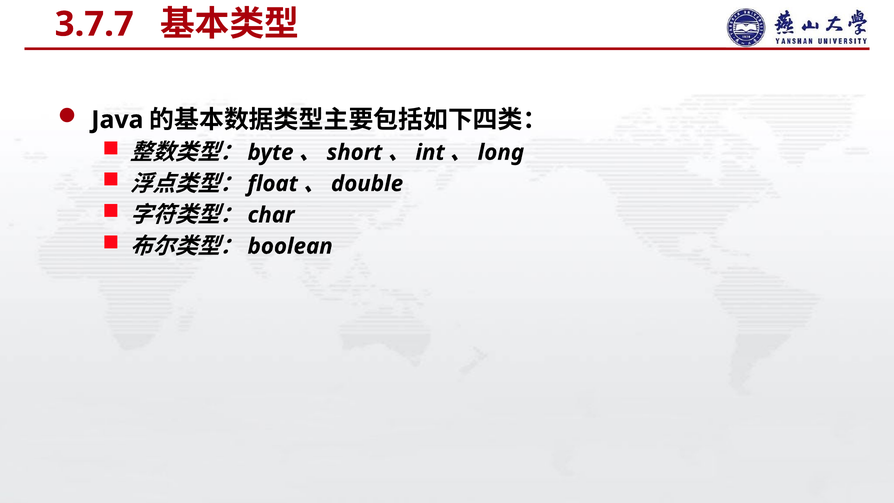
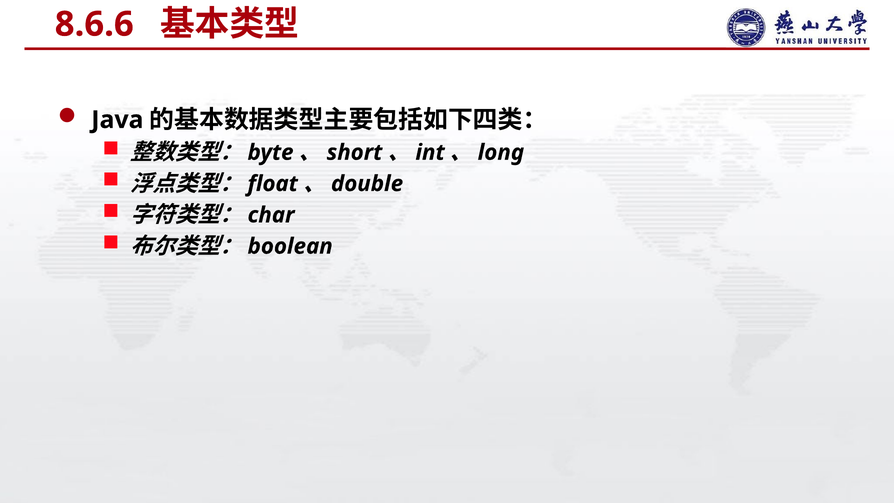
3.7.7: 3.7.7 -> 8.6.6
